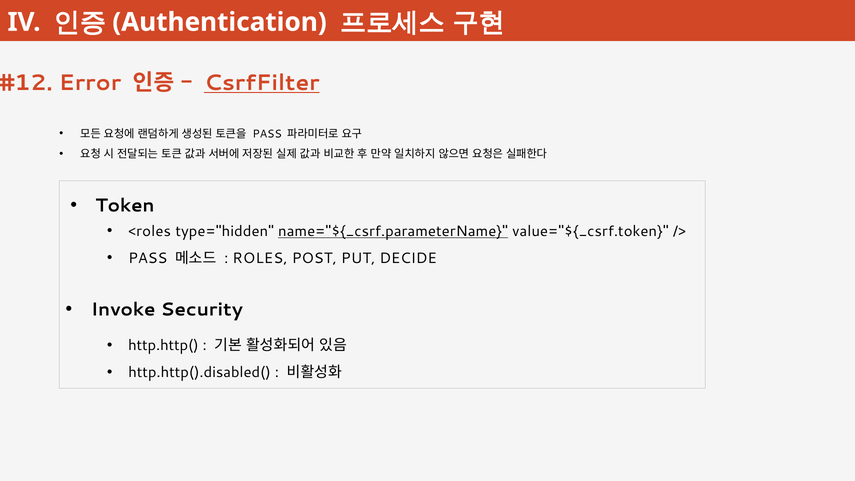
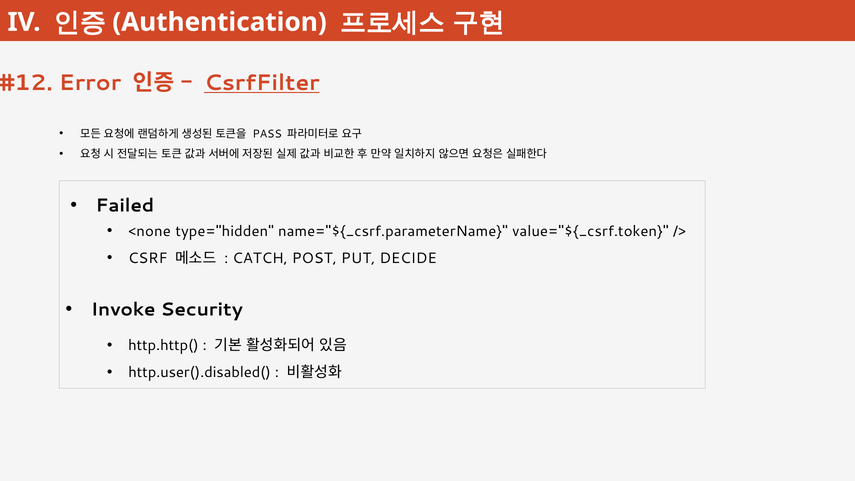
Token: Token -> Failed
<roles: <roles -> <none
name="${_csrf.parameterName underline: present -> none
PASS at (148, 258): PASS -> CSRF
ROLES: ROLES -> CATCH
http.http().disabled(: http.http().disabled( -> http.user().disabled(
